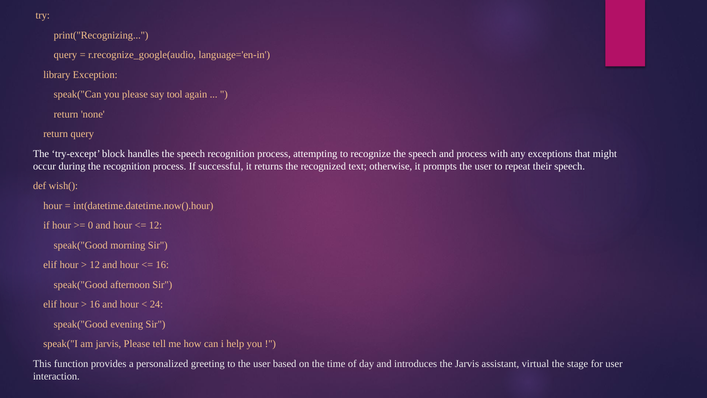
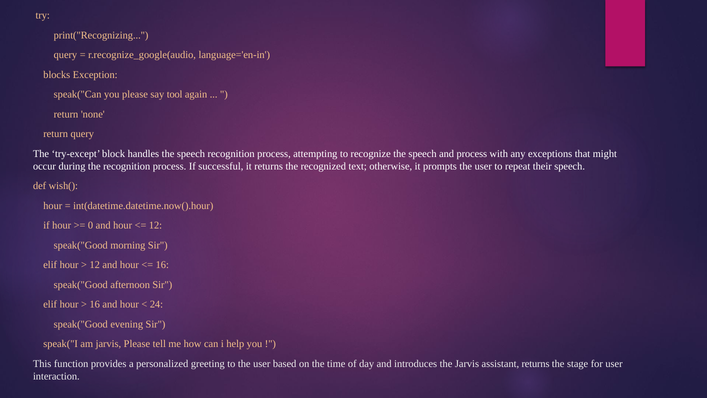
library: library -> blocks
assistant virtual: virtual -> returns
